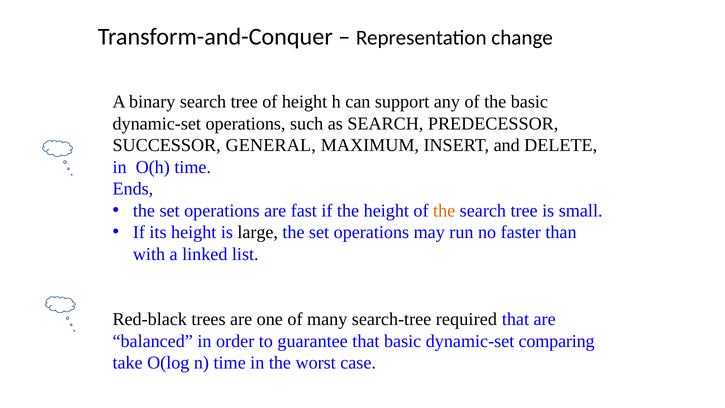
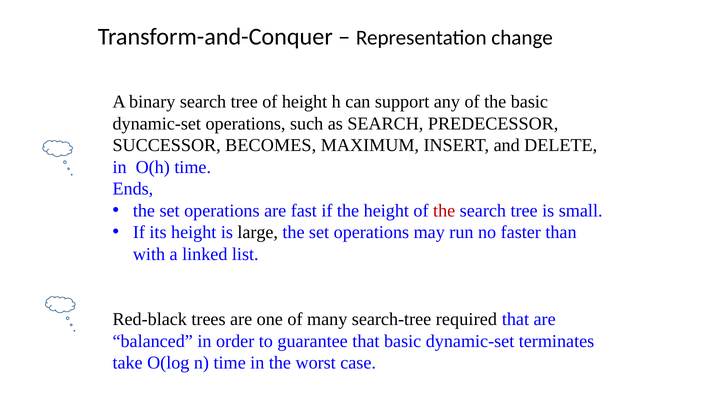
GENERAL: GENERAL -> BECOMES
the at (444, 211) colour: orange -> red
comparing: comparing -> terminates
